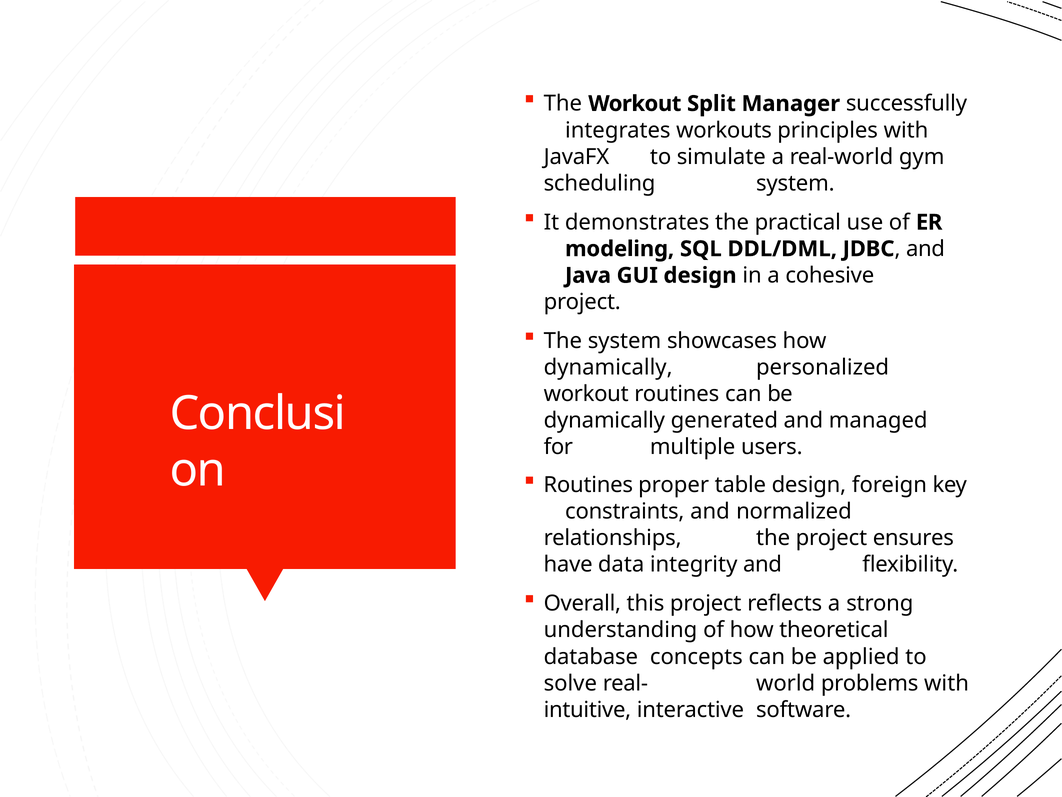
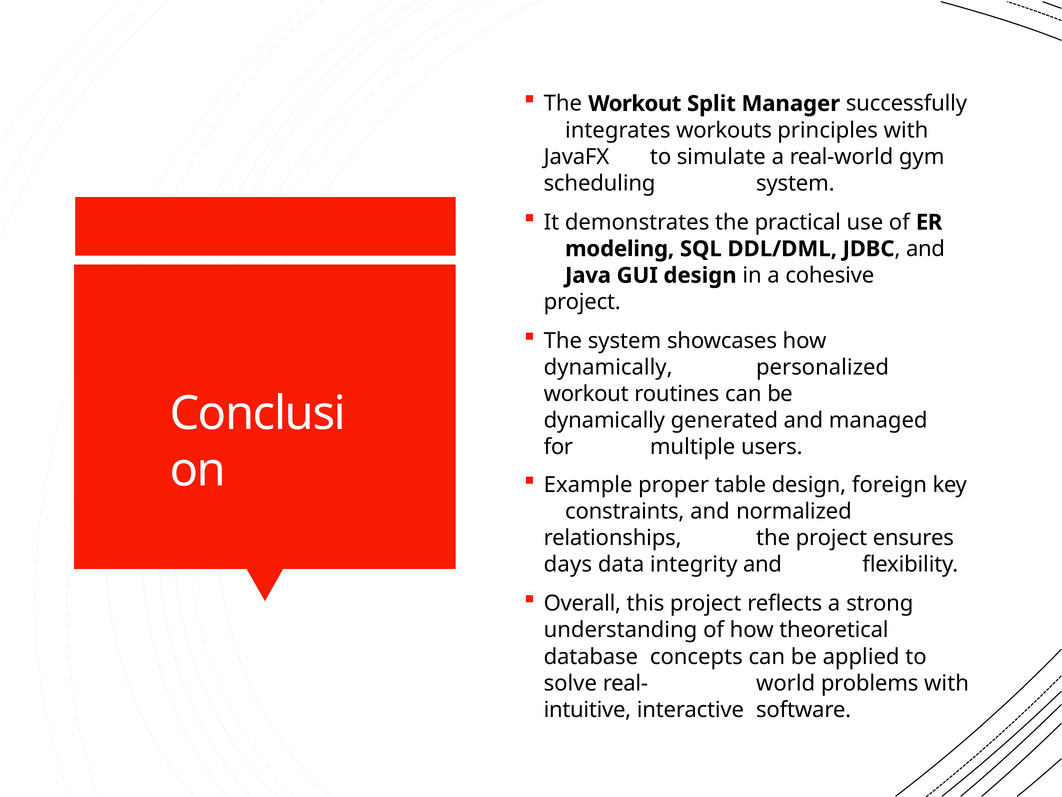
Routines at (588, 485): Routines -> Example
have: have -> days
